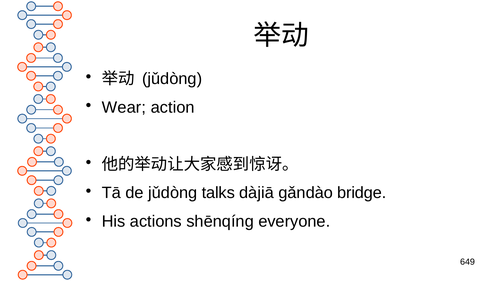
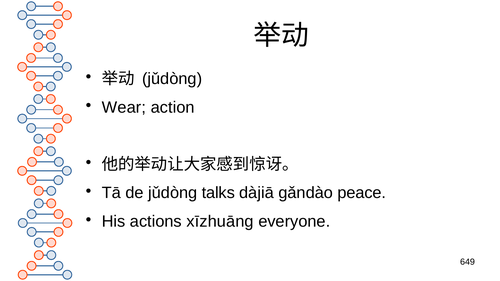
bridge: bridge -> peace
shēnqíng: shēnqíng -> xīzhuāng
